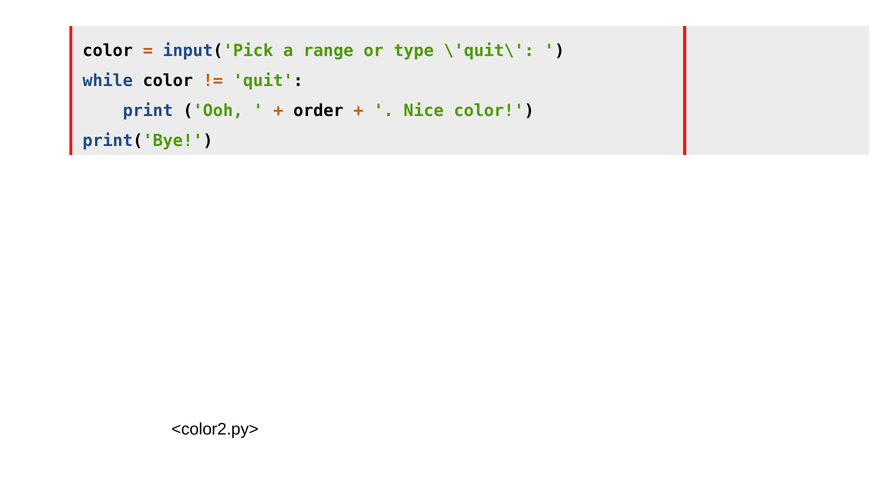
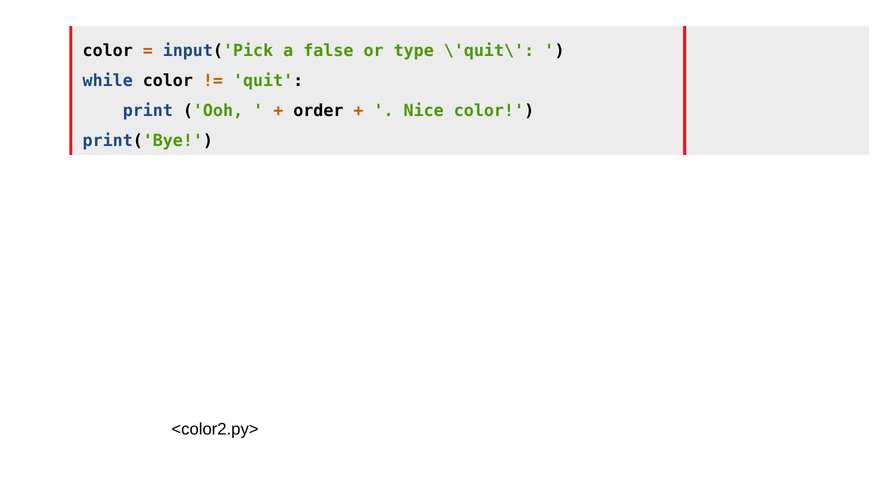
range: range -> false
